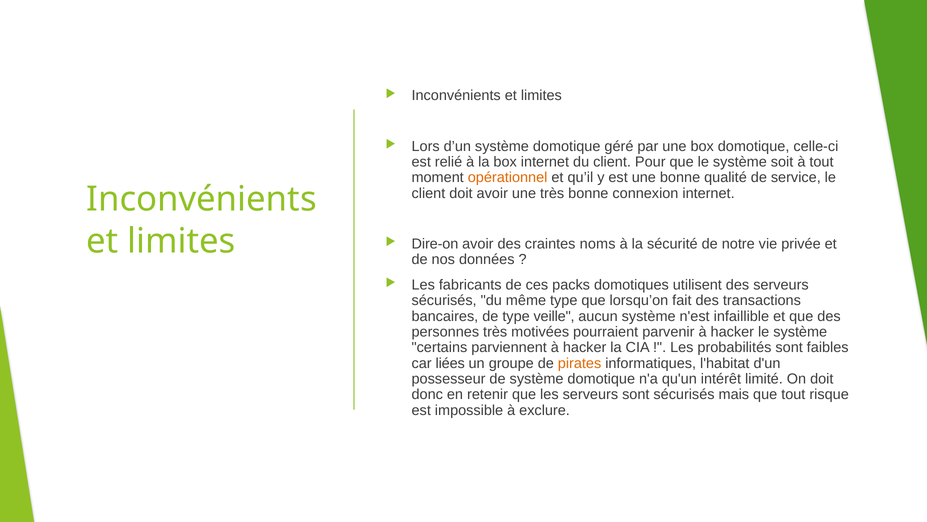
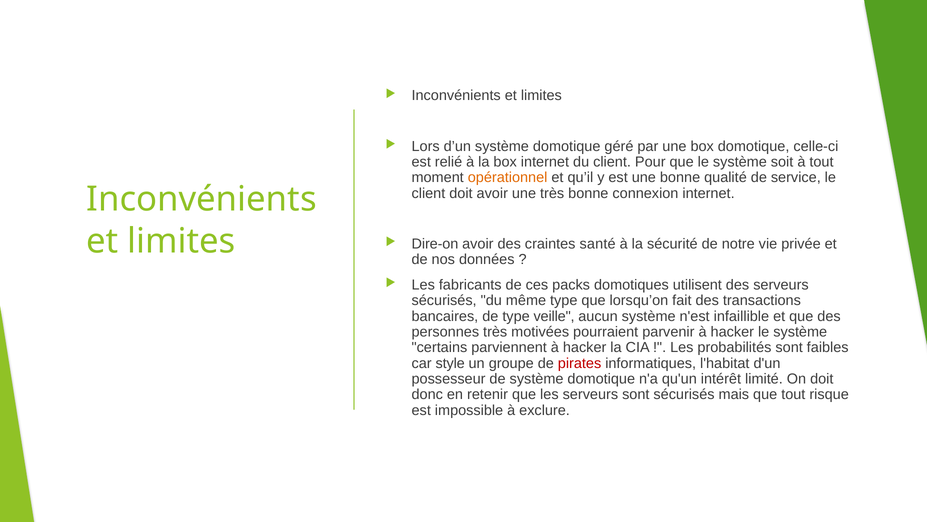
noms: noms -> santé
liées: liées -> style
pirates colour: orange -> red
